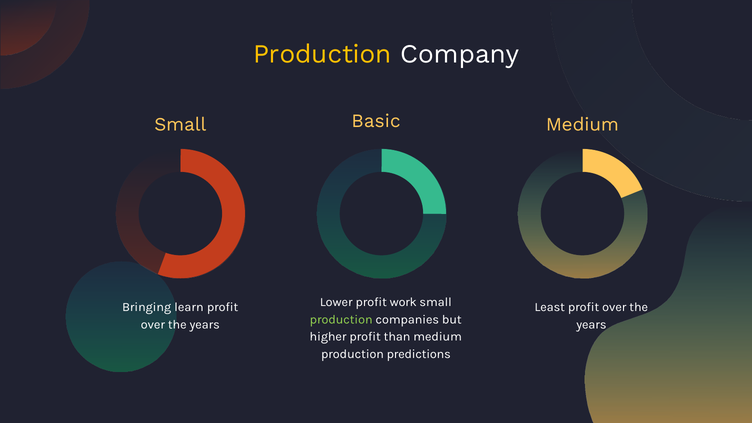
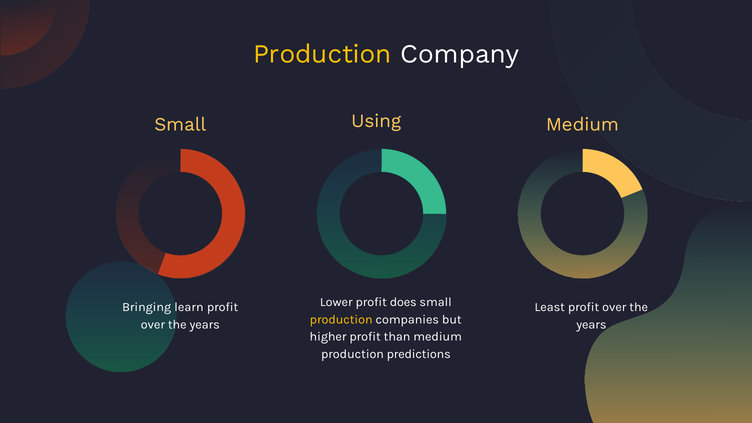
Basic: Basic -> Using
work: work -> does
production at (341, 319) colour: light green -> yellow
